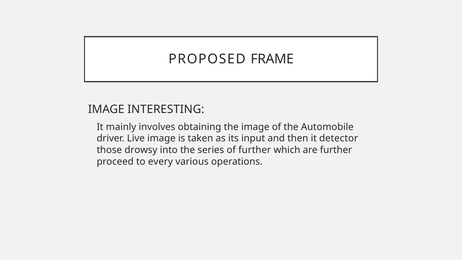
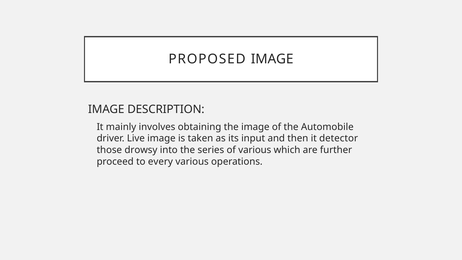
PROPOSED FRAME: FRAME -> IMAGE
INTERESTING: INTERESTING -> DESCRIPTION
of further: further -> various
